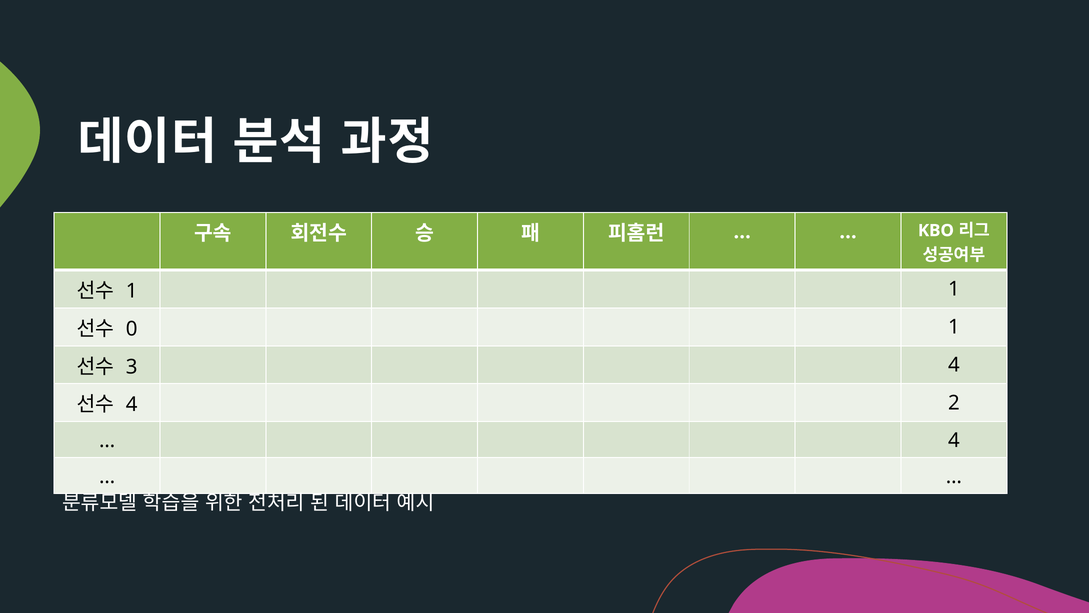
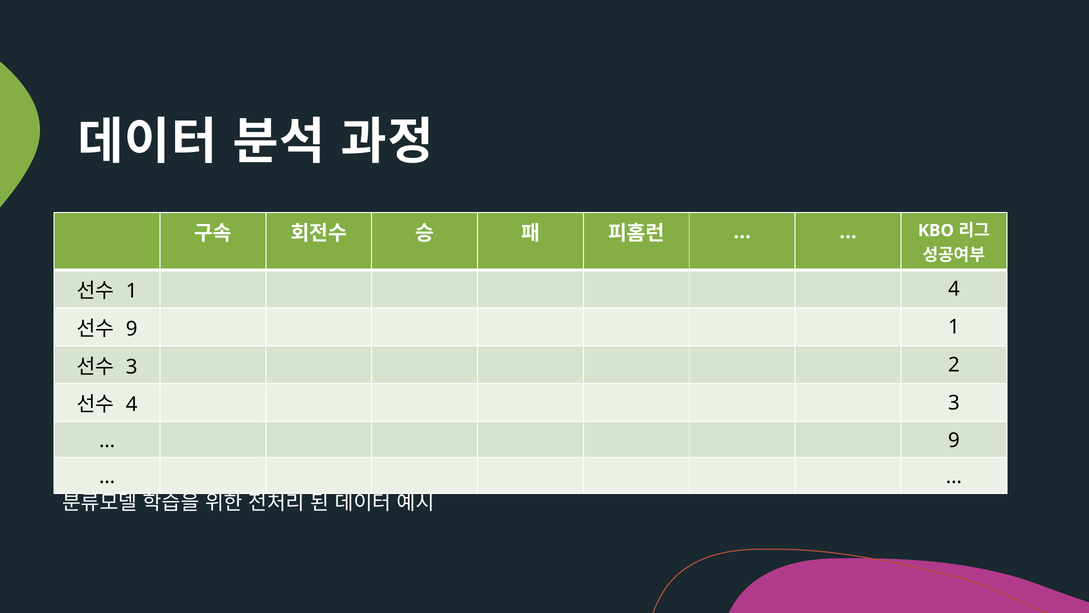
1 1: 1 -> 4
0 at (132, 329): 0 -> 9
3 4: 4 -> 2
4 2: 2 -> 3
4 at (954, 440): 4 -> 9
